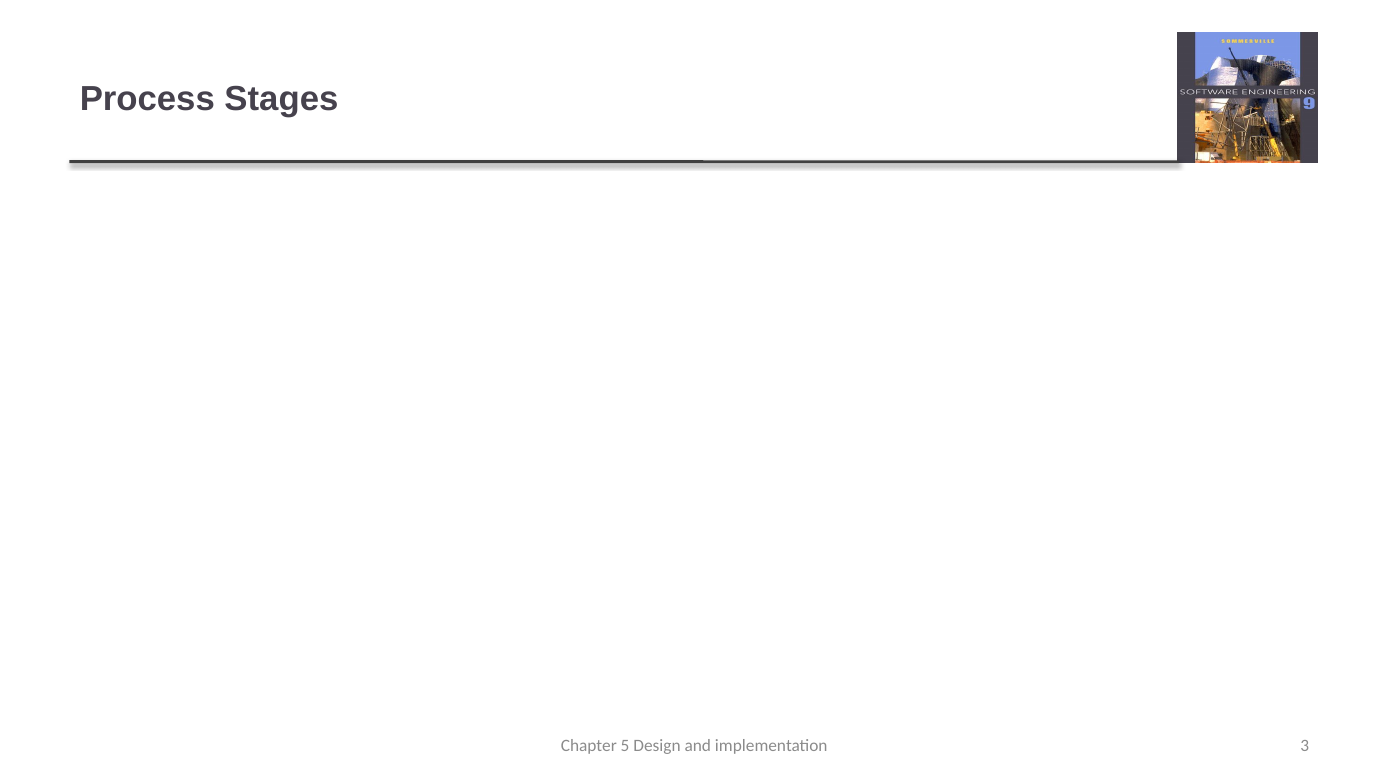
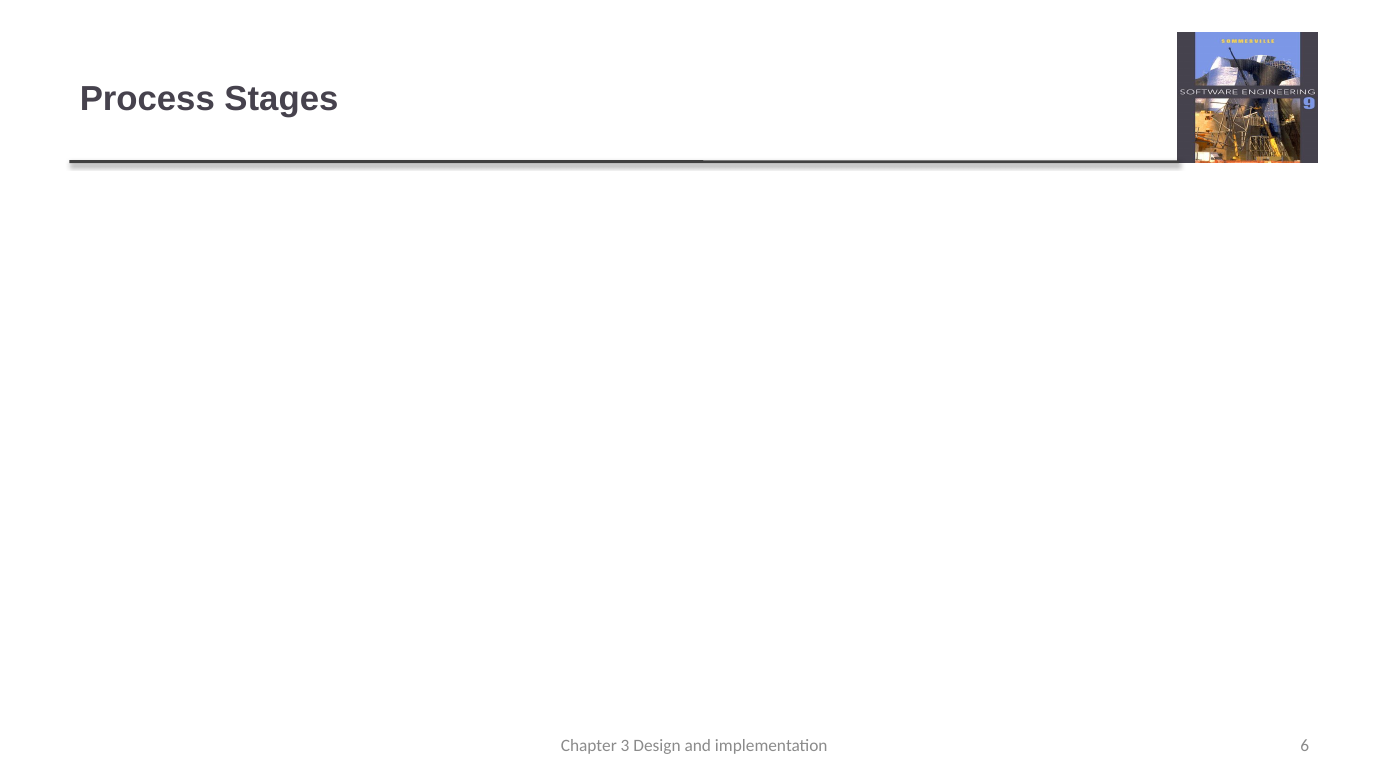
5: 5 -> 3
3: 3 -> 6
